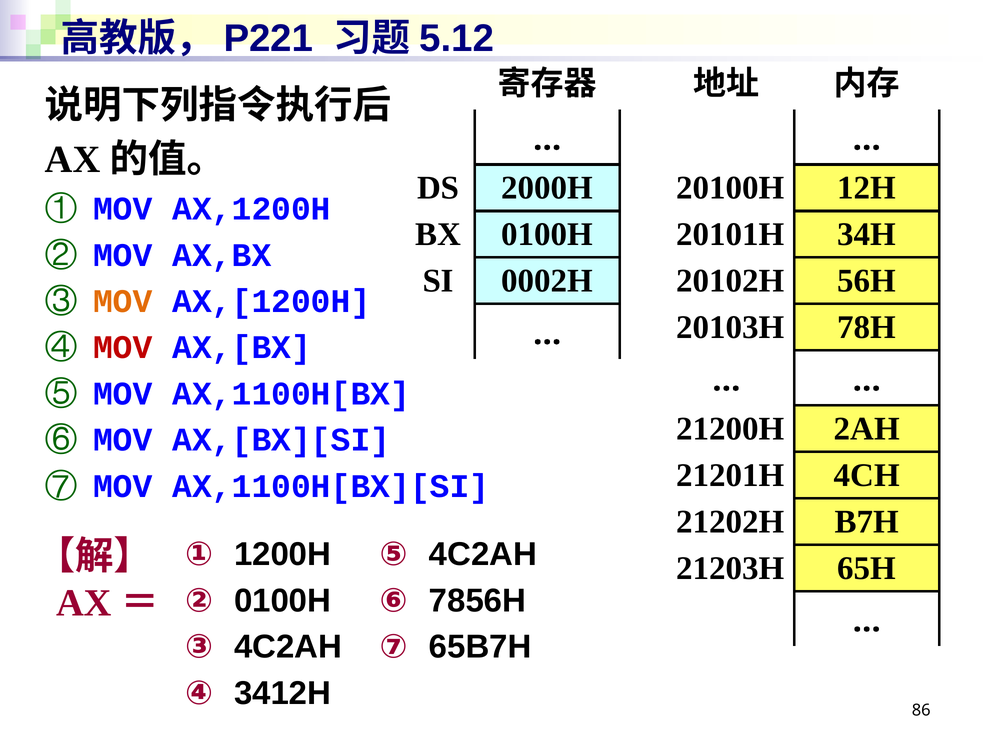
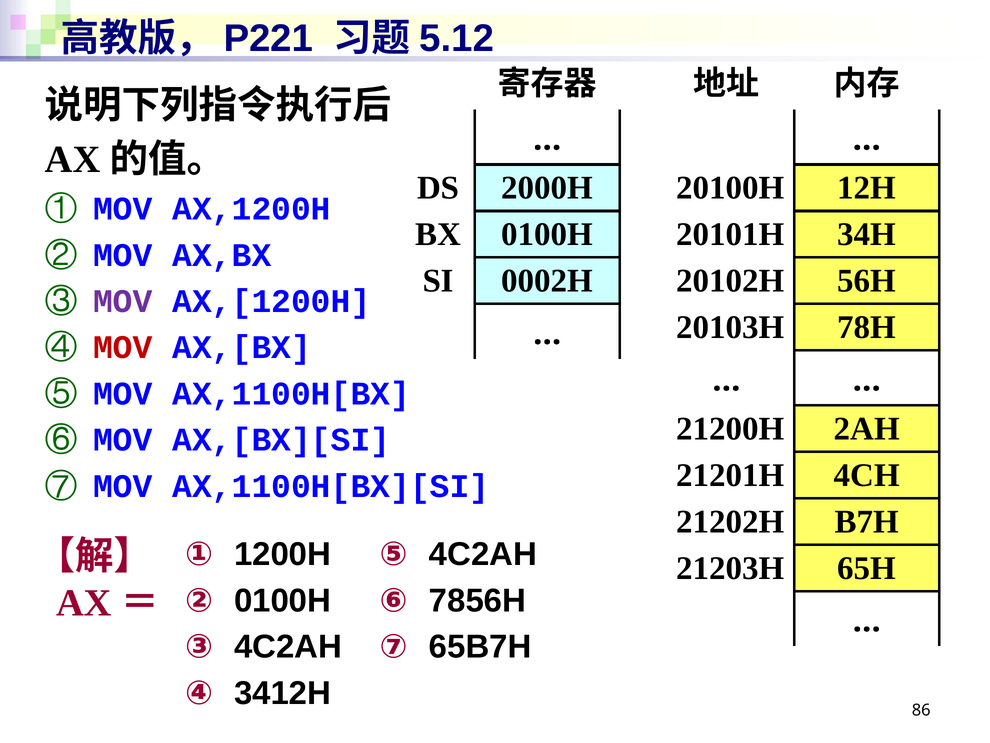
MOV at (123, 301) colour: orange -> purple
